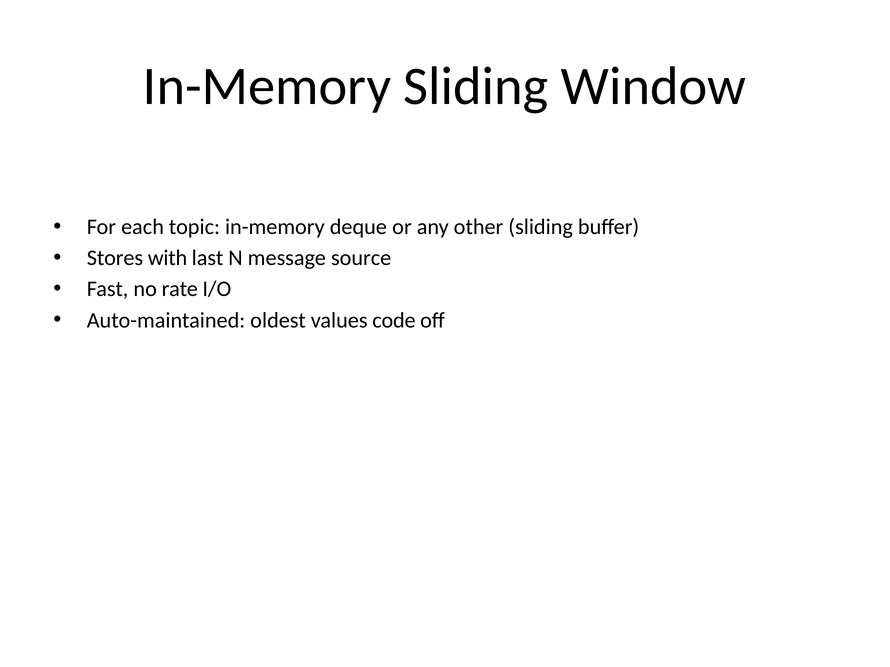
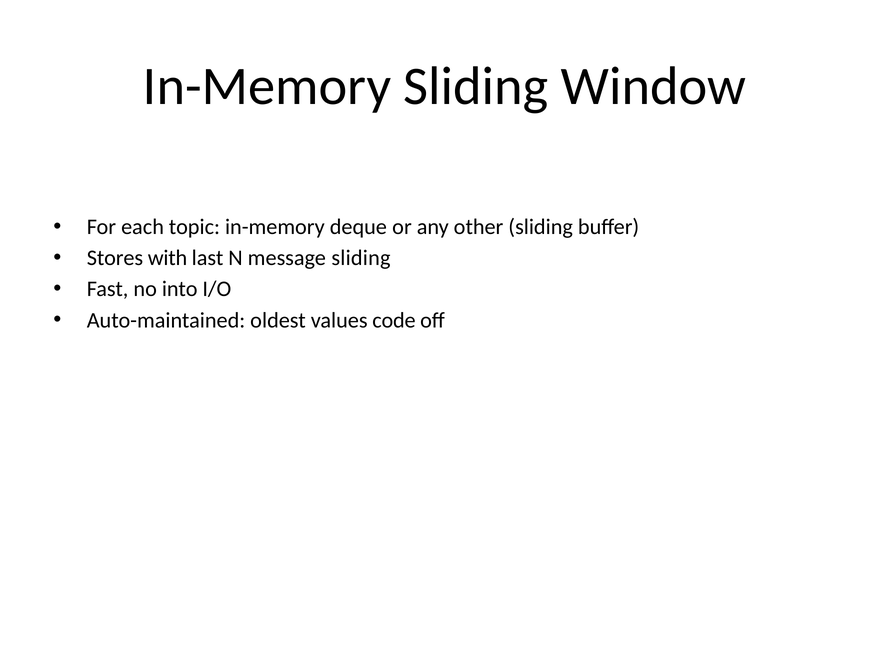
message source: source -> sliding
rate: rate -> into
